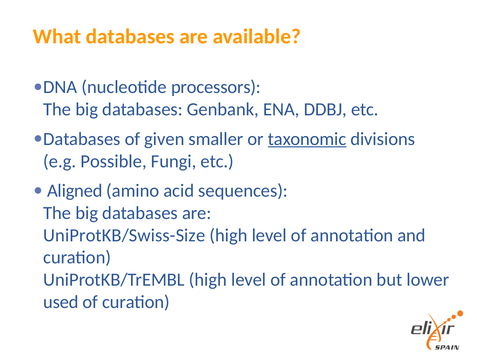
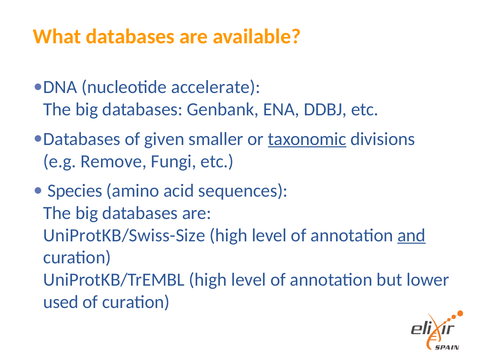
processors: processors -> accelerate
Possible: Possible -> Remove
Aligned: Aligned -> Species
and underline: none -> present
